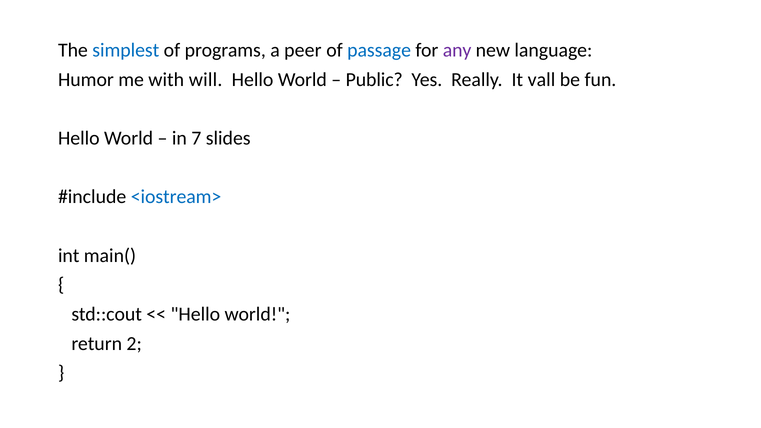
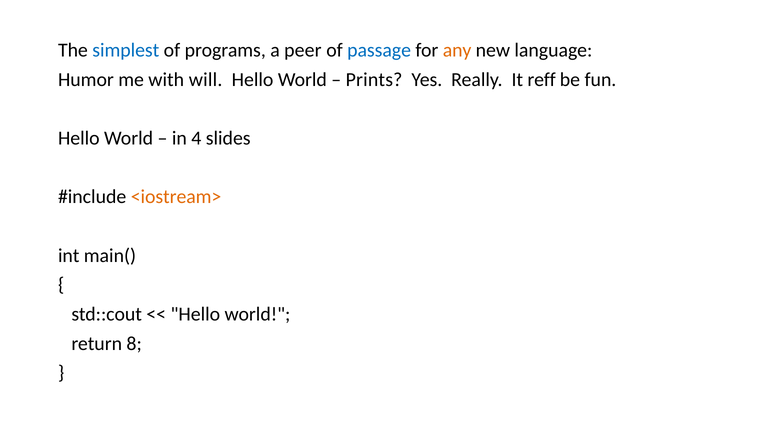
any colour: purple -> orange
Public: Public -> Prints
vall: vall -> reff
7: 7 -> 4
<iostream> colour: blue -> orange
2: 2 -> 8
